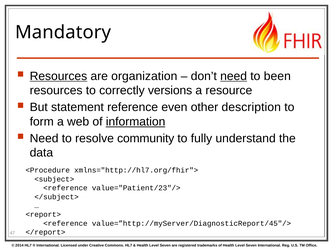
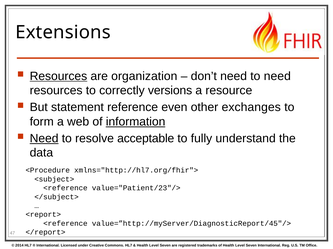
Mandatory: Mandatory -> Extensions
need at (234, 76) underline: present -> none
to been: been -> need
description: description -> exchanges
Need at (44, 139) underline: none -> present
community: community -> acceptable
